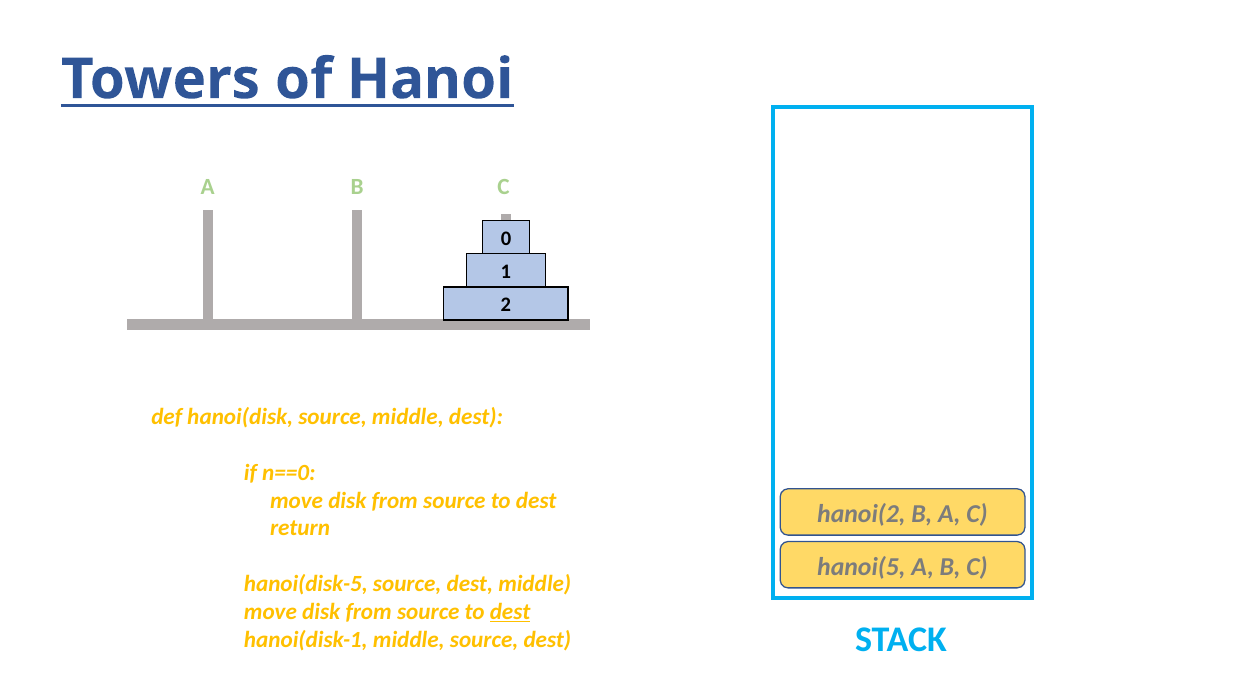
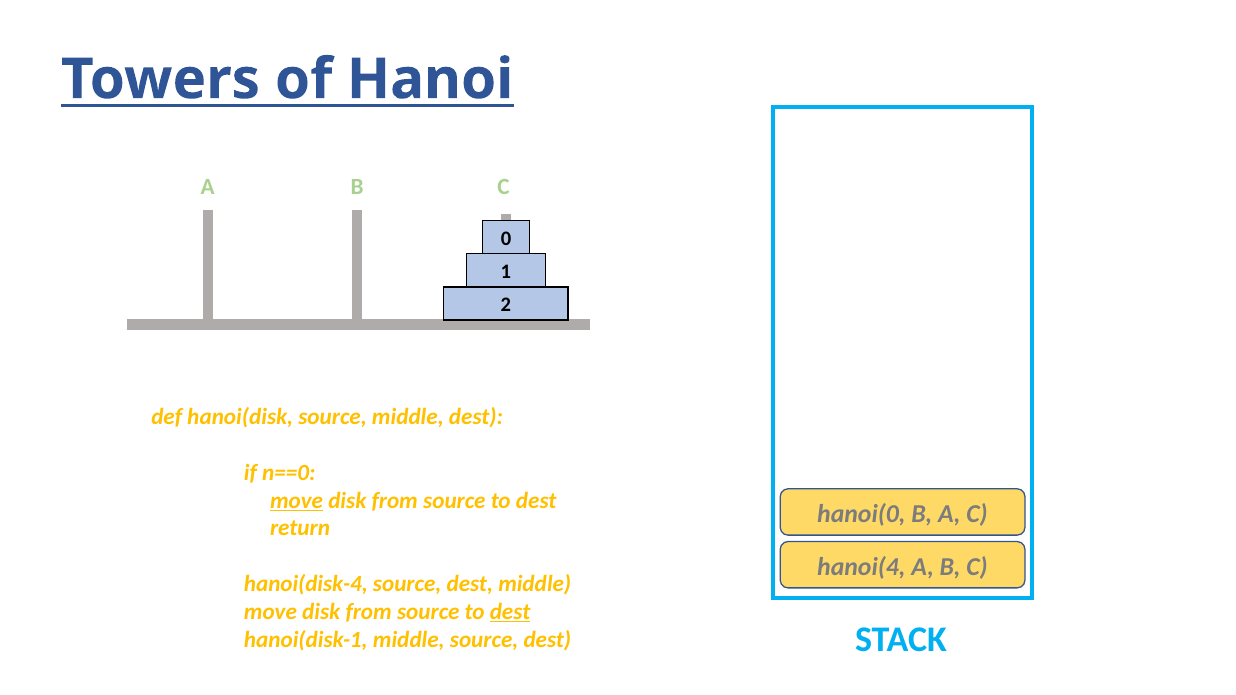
move at (297, 501) underline: none -> present
hanoi(2: hanoi(2 -> hanoi(0
hanoi(5: hanoi(5 -> hanoi(4
hanoi(disk-5: hanoi(disk-5 -> hanoi(disk-4
